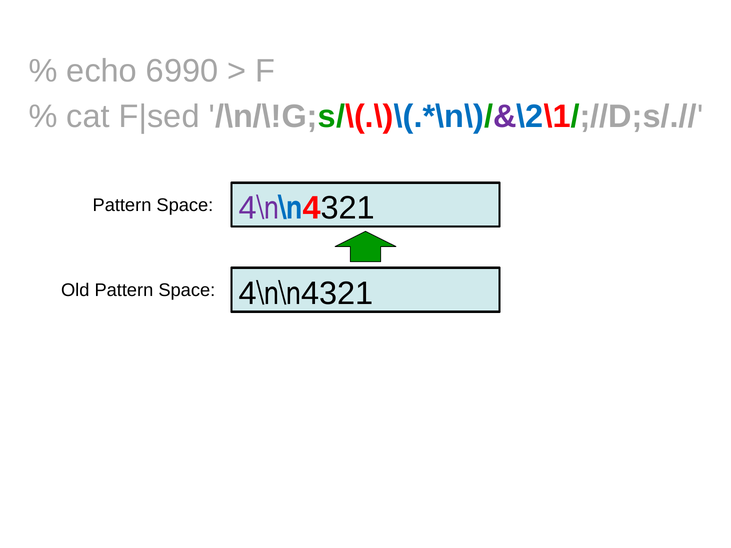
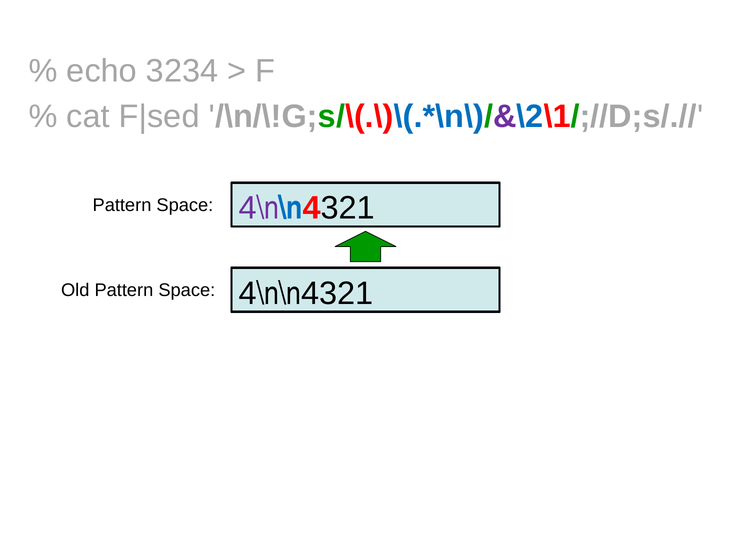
6990: 6990 -> 3234
